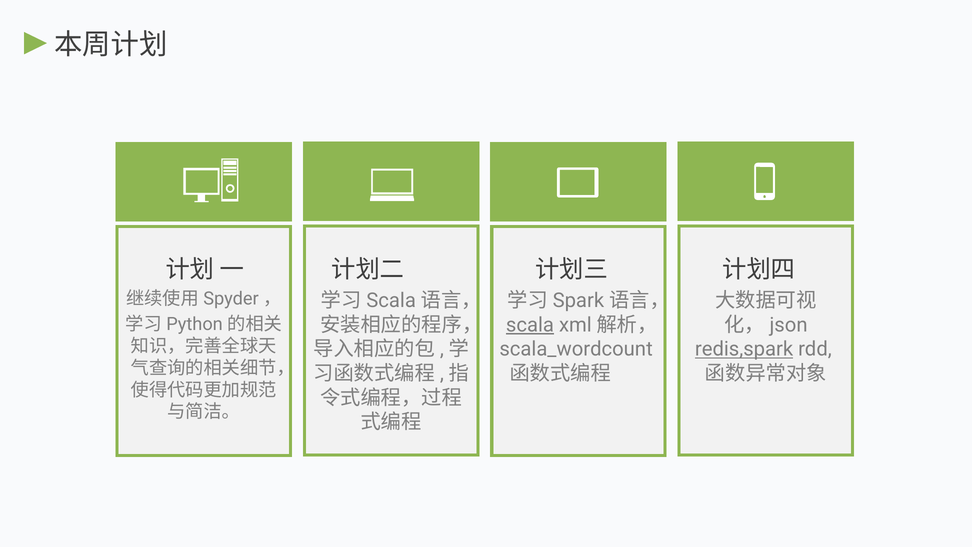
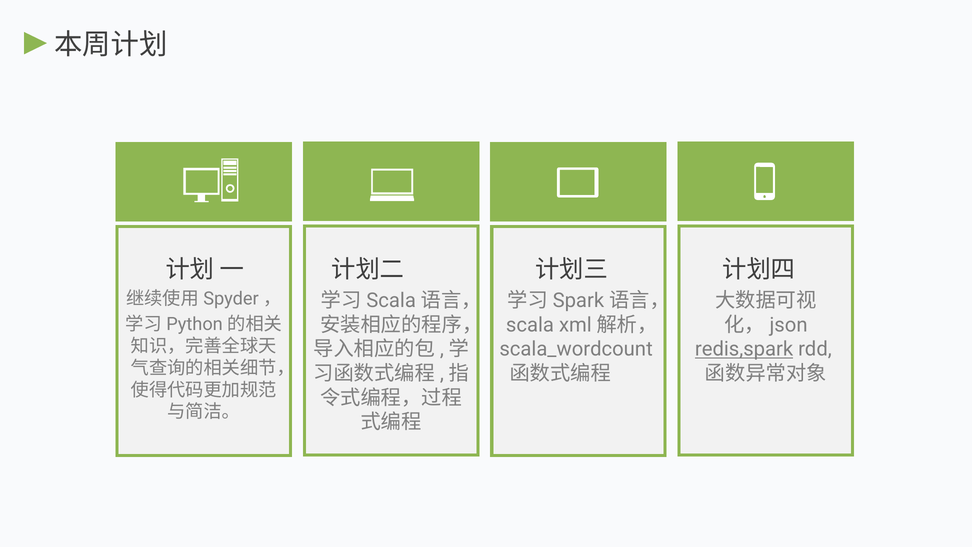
scala underline: present -> none
